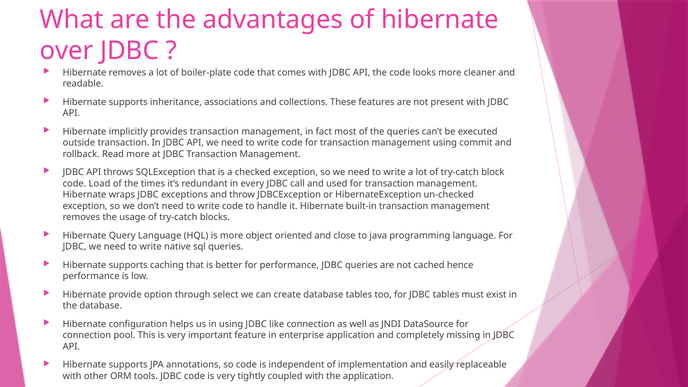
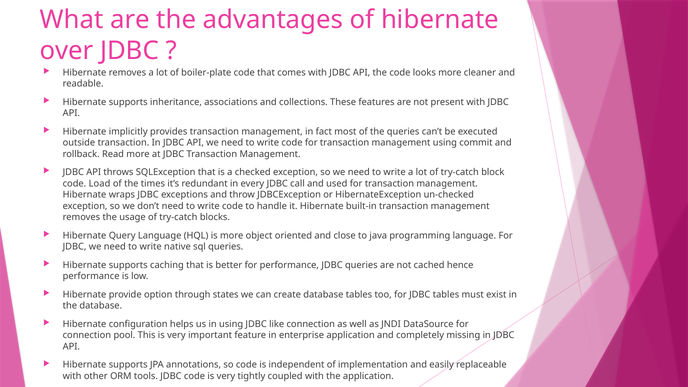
select: select -> states
